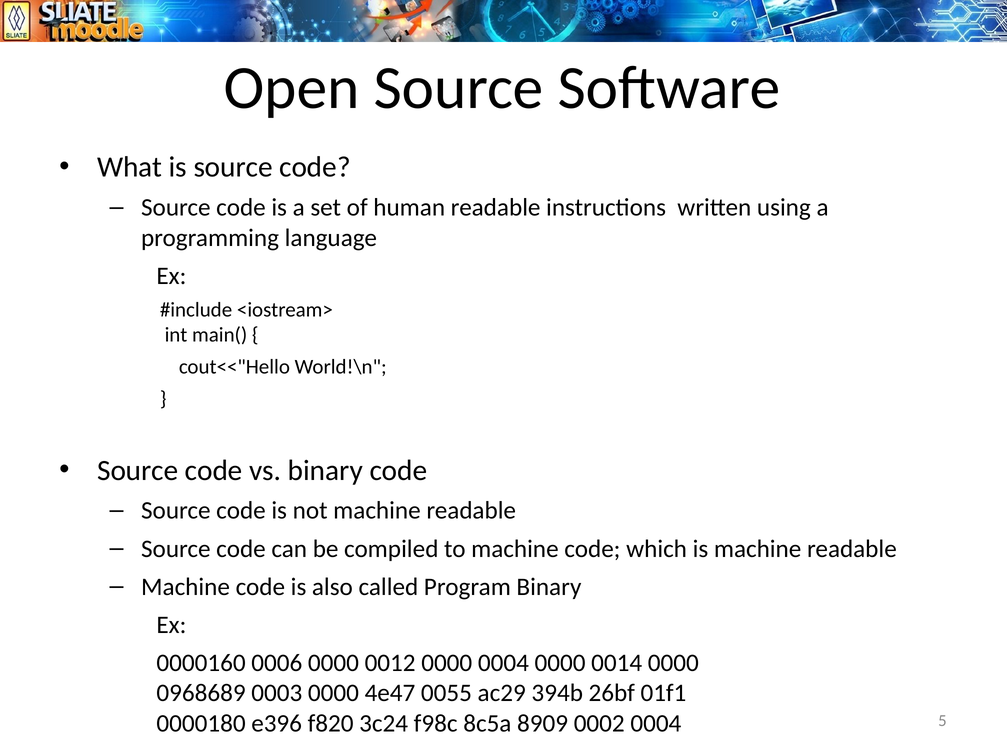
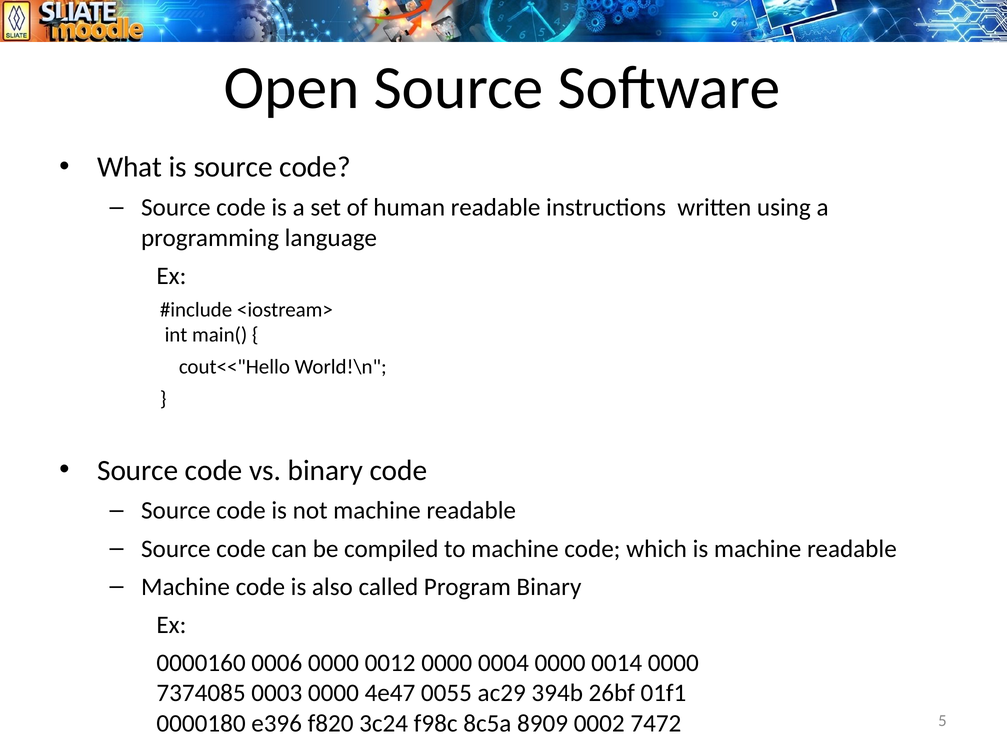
0968689: 0968689 -> 7374085
0002 0004: 0004 -> 7472
